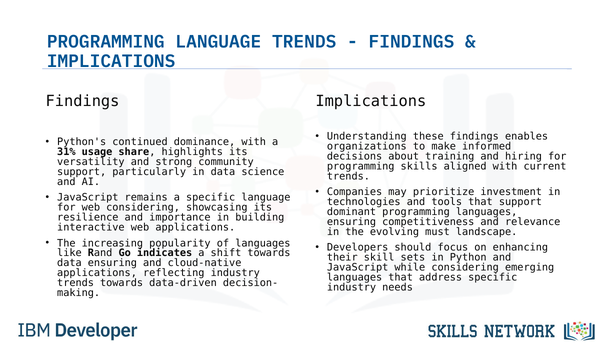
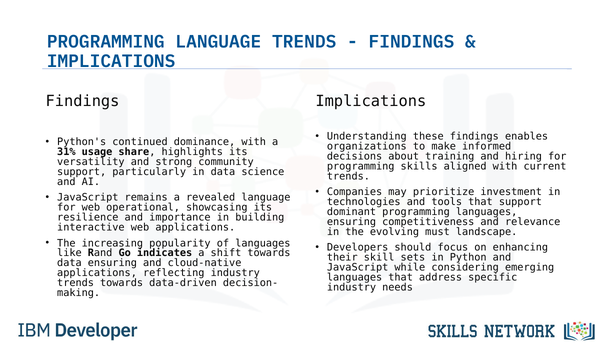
a specific: specific -> revealed
web considering: considering -> operational
